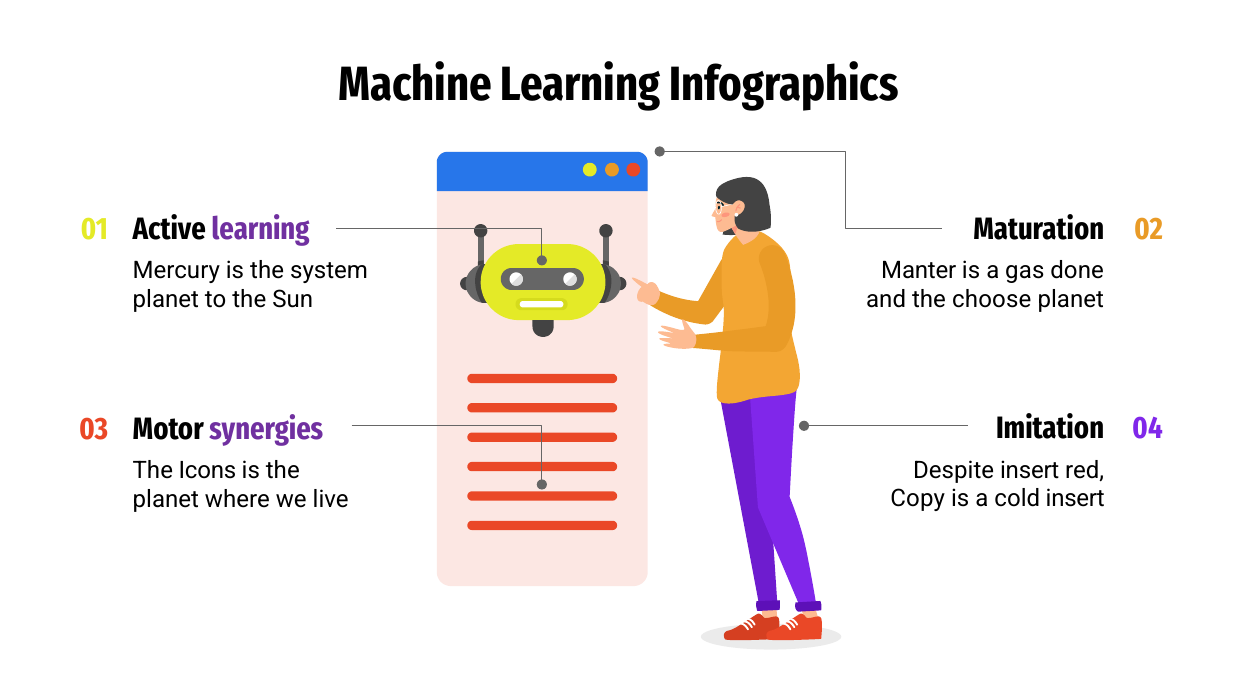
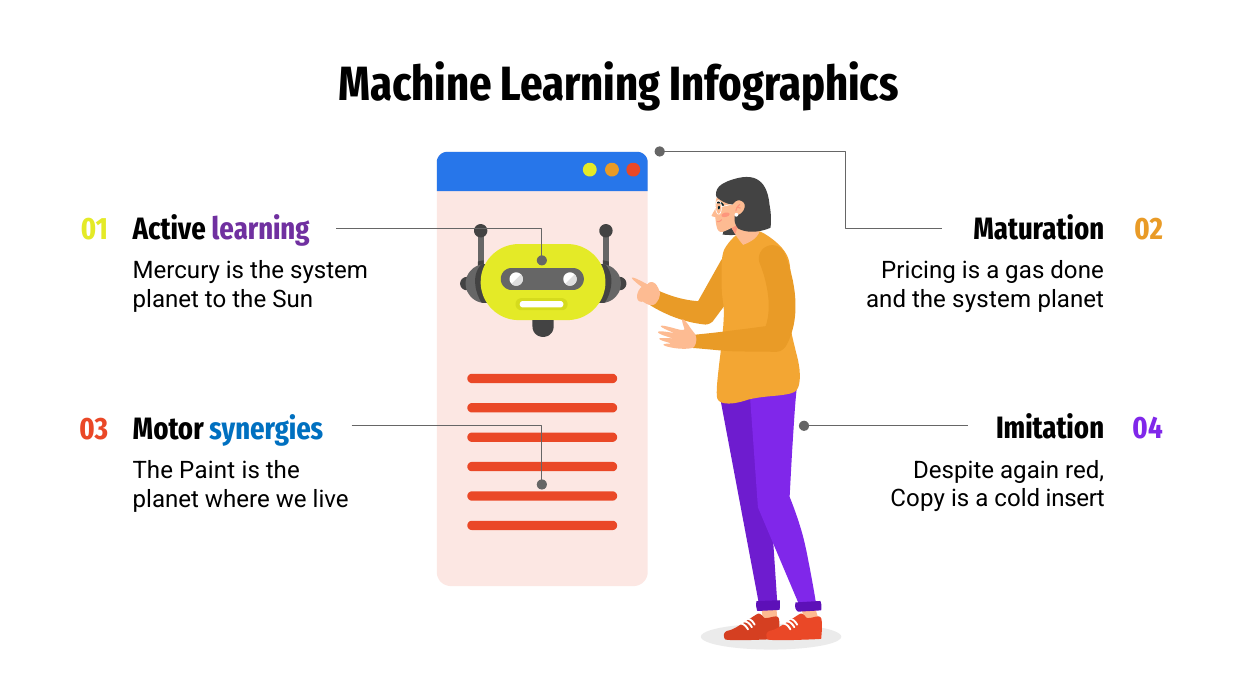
Manter: Manter -> Pricing
and the choose: choose -> system
synergies colour: purple -> blue
Despite insert: insert -> again
Icons: Icons -> Paint
